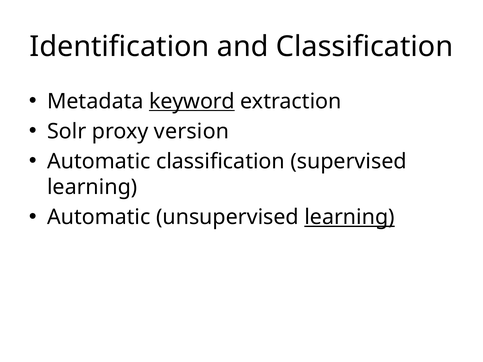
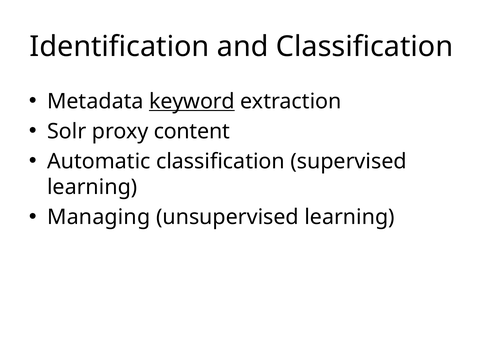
version: version -> content
Automatic at (99, 217): Automatic -> Managing
learning at (350, 217) underline: present -> none
